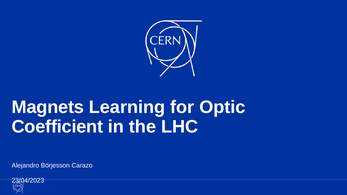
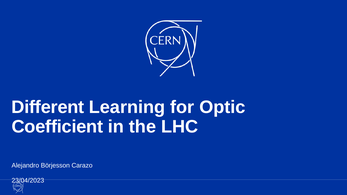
Magnets: Magnets -> Different
